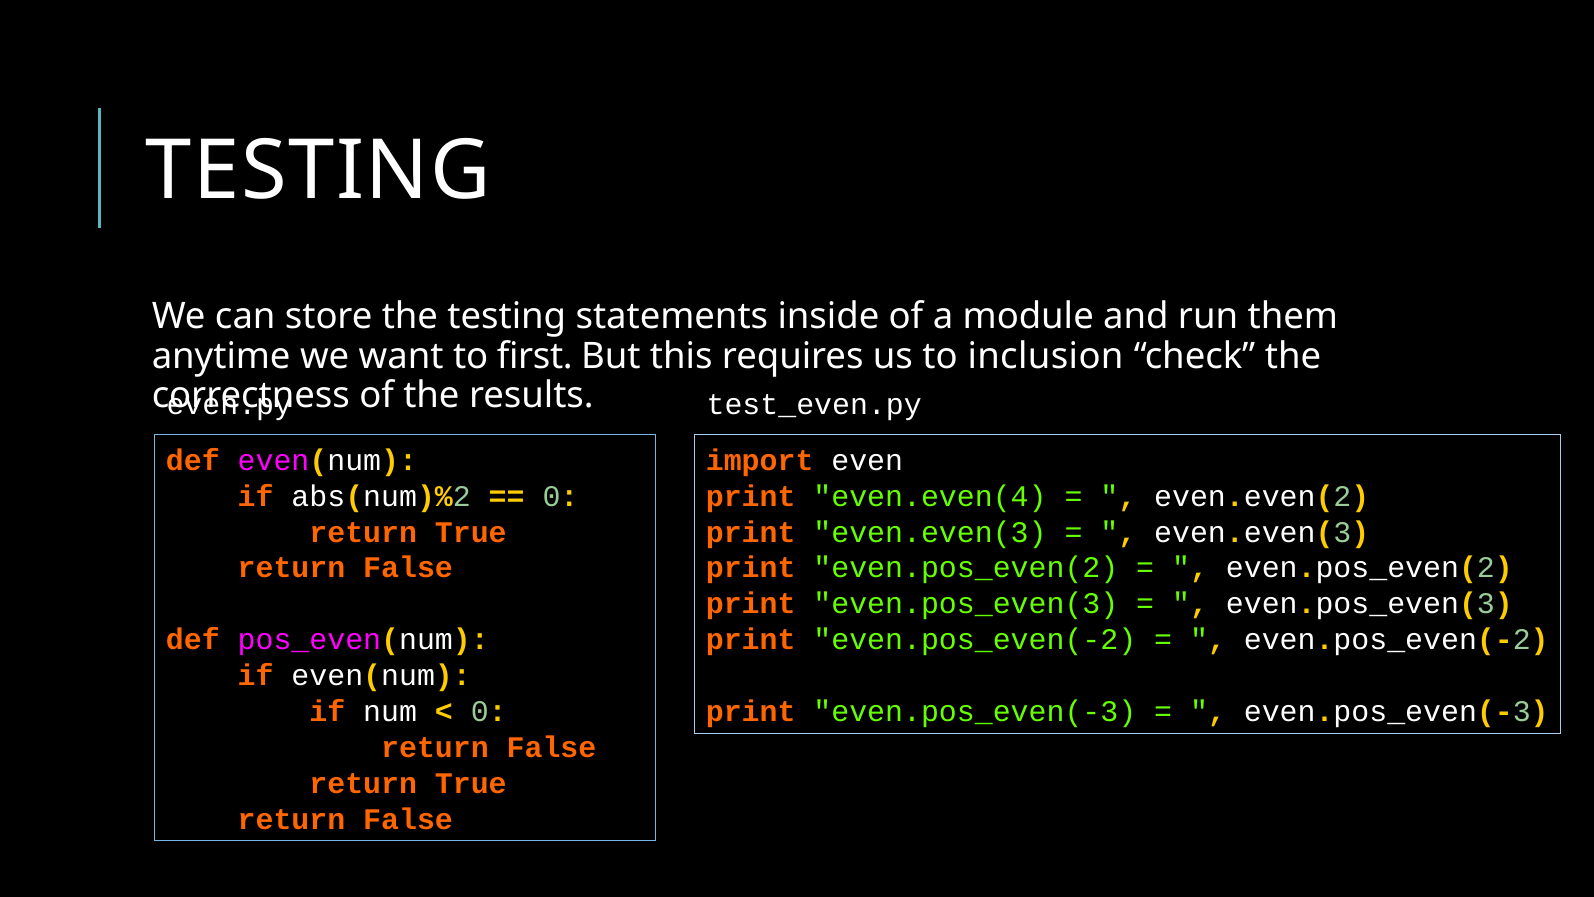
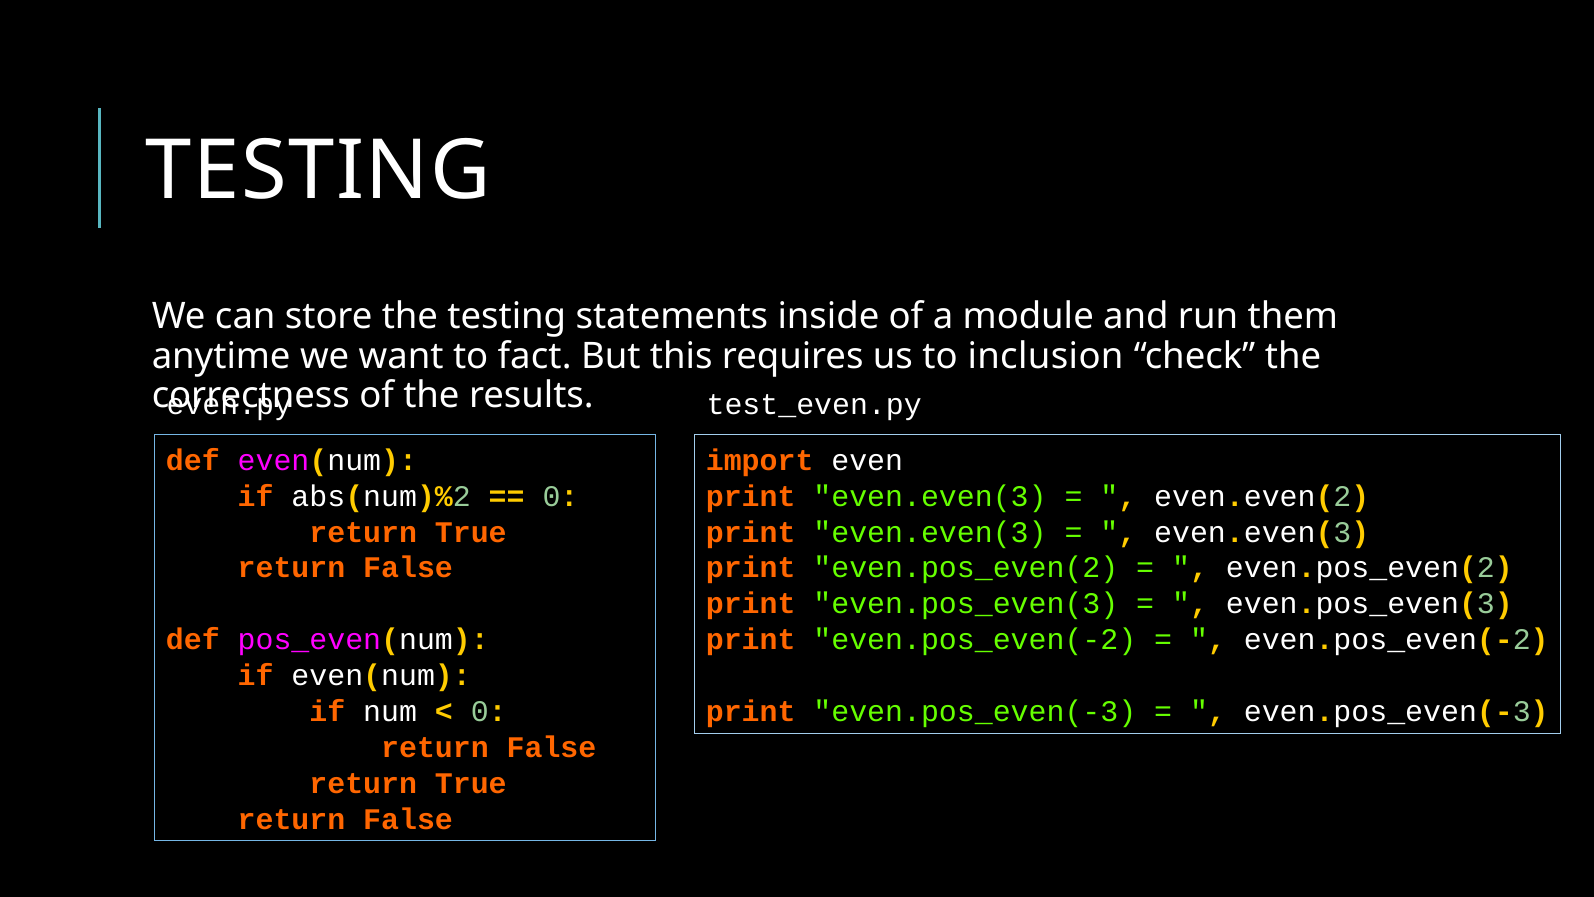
first: first -> fact
even.even(4 at (930, 496): even.even(4 -> even.even(3
